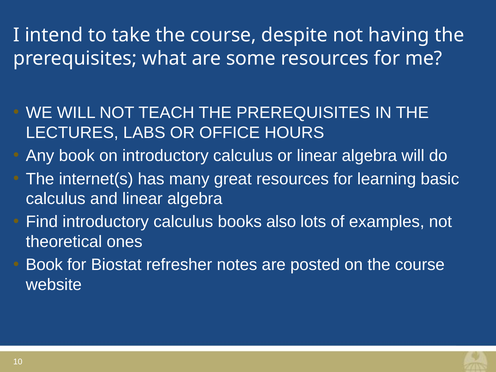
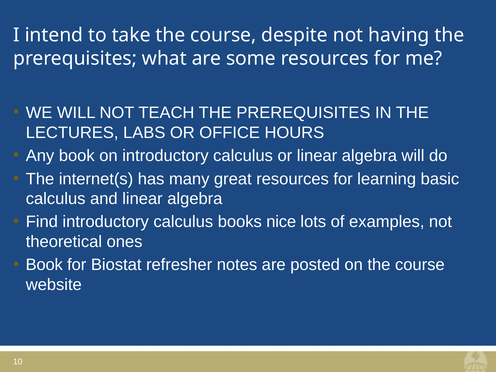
also: also -> nice
